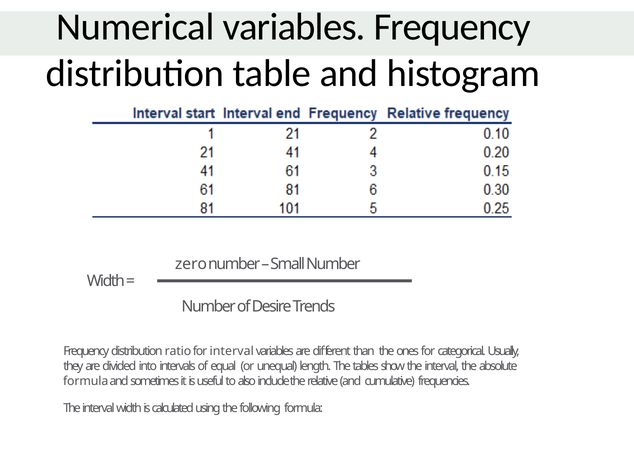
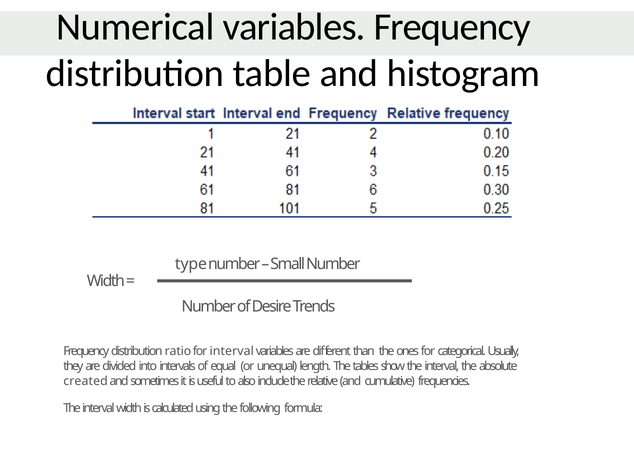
zero: zero -> type
formula at (86, 381): formula -> created
